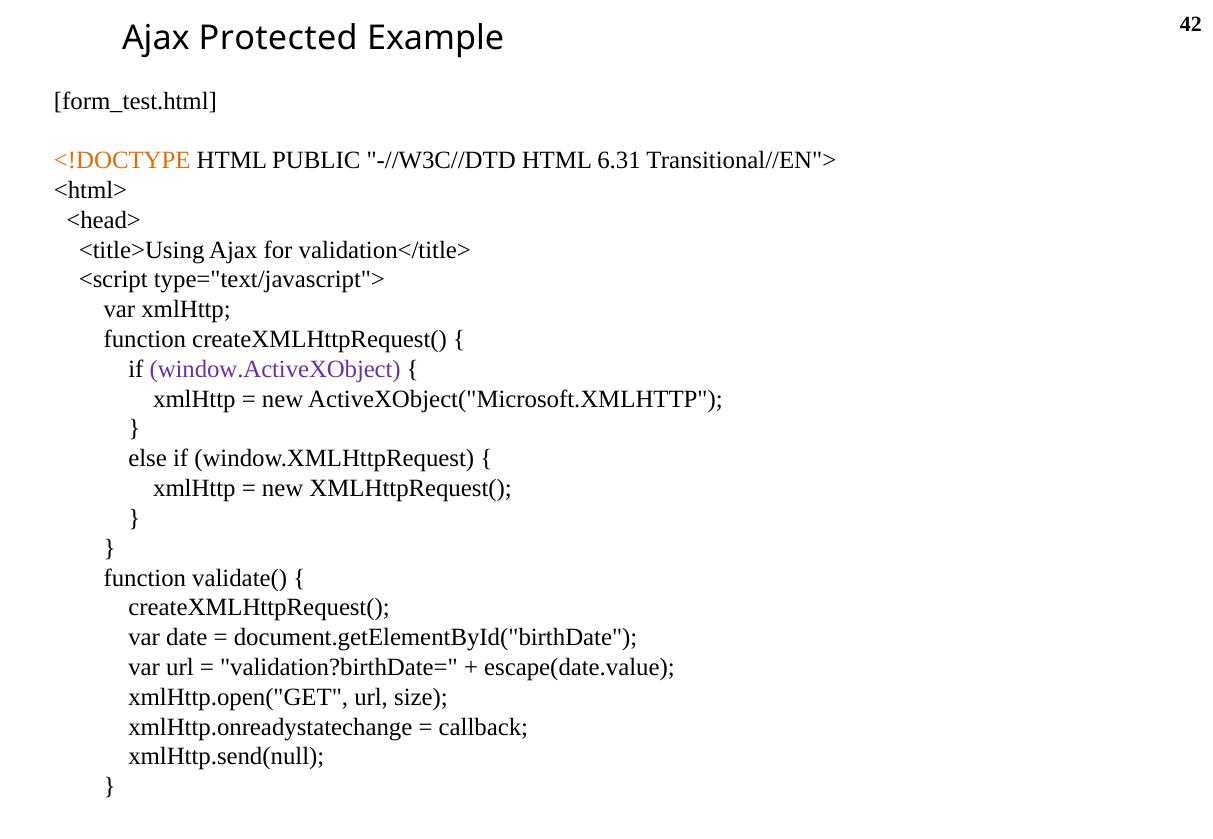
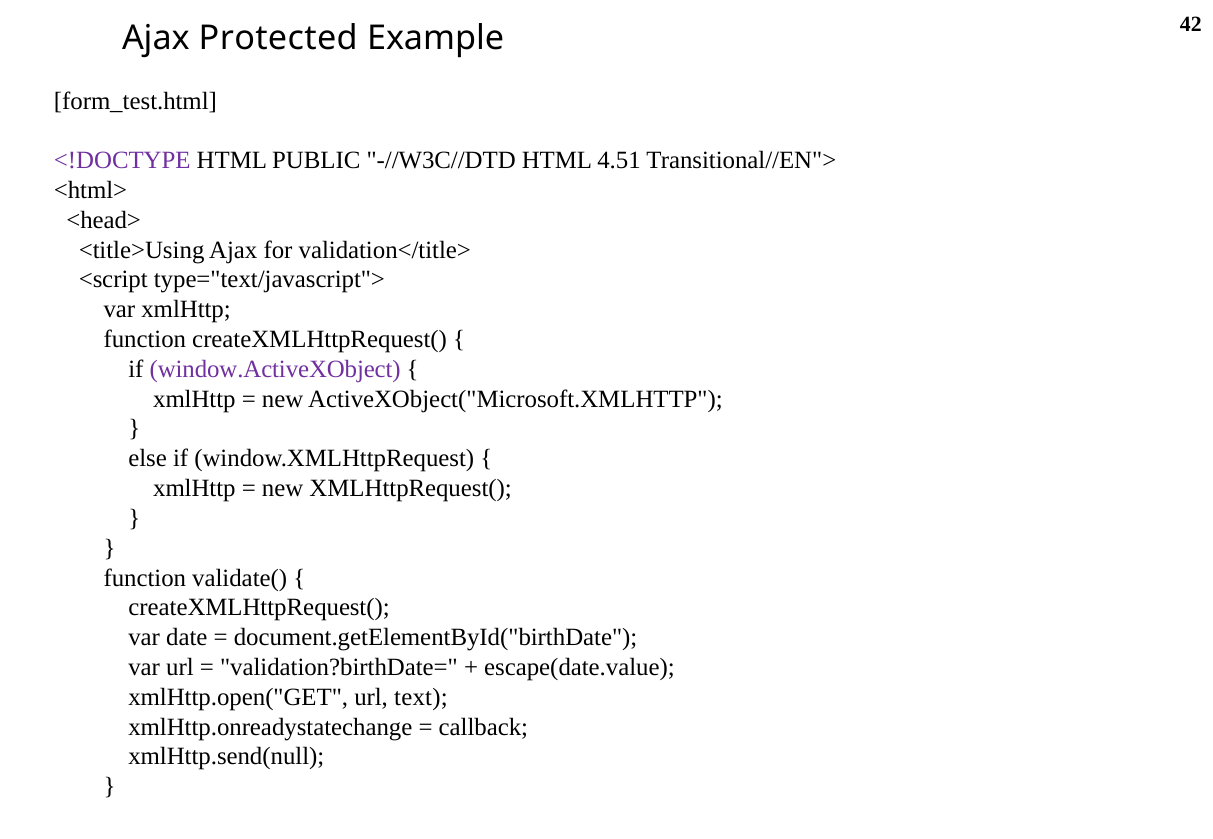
<!DOCTYPE colour: orange -> purple
6.31: 6.31 -> 4.51
size: size -> text
